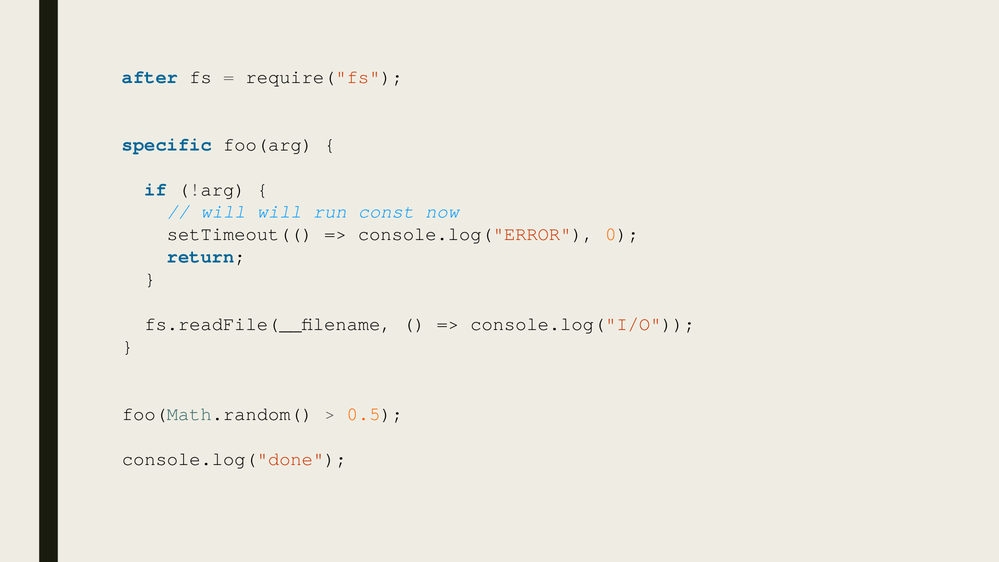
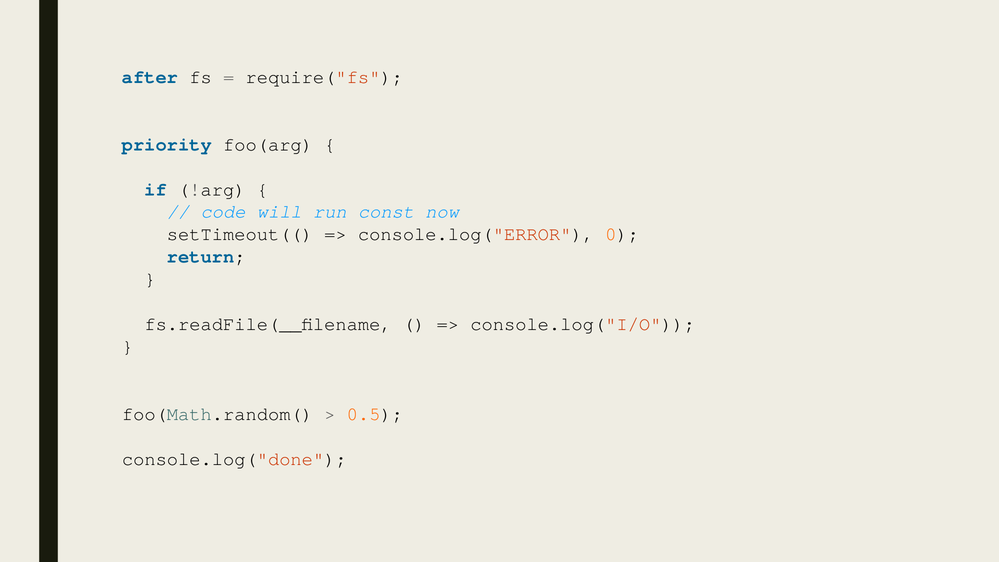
specific: specific -> priority
will at (223, 212): will -> code
